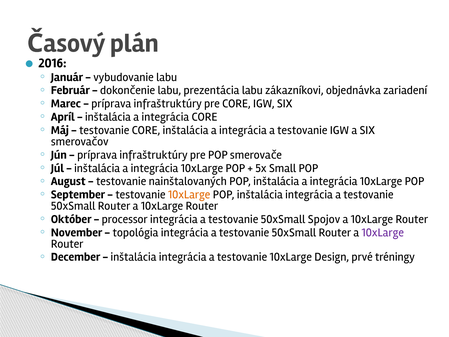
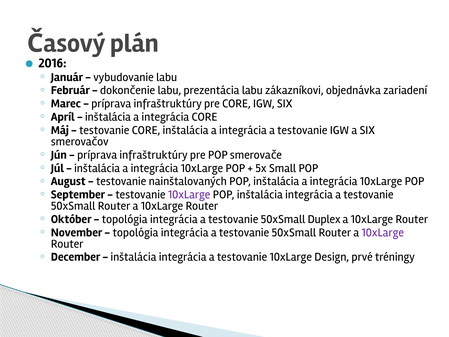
10xLarge at (189, 195) colour: orange -> purple
processor at (125, 219): processor -> topológia
Spojov: Spojov -> Duplex
